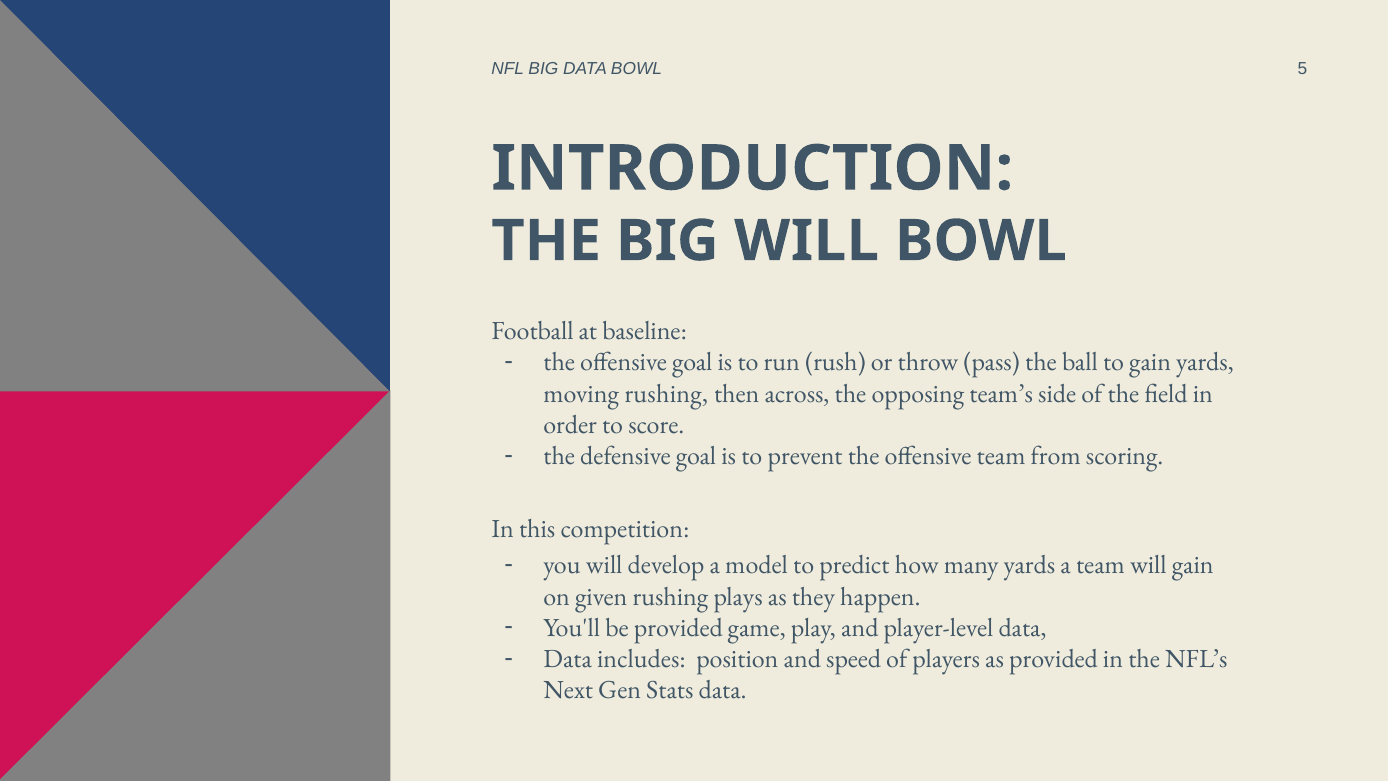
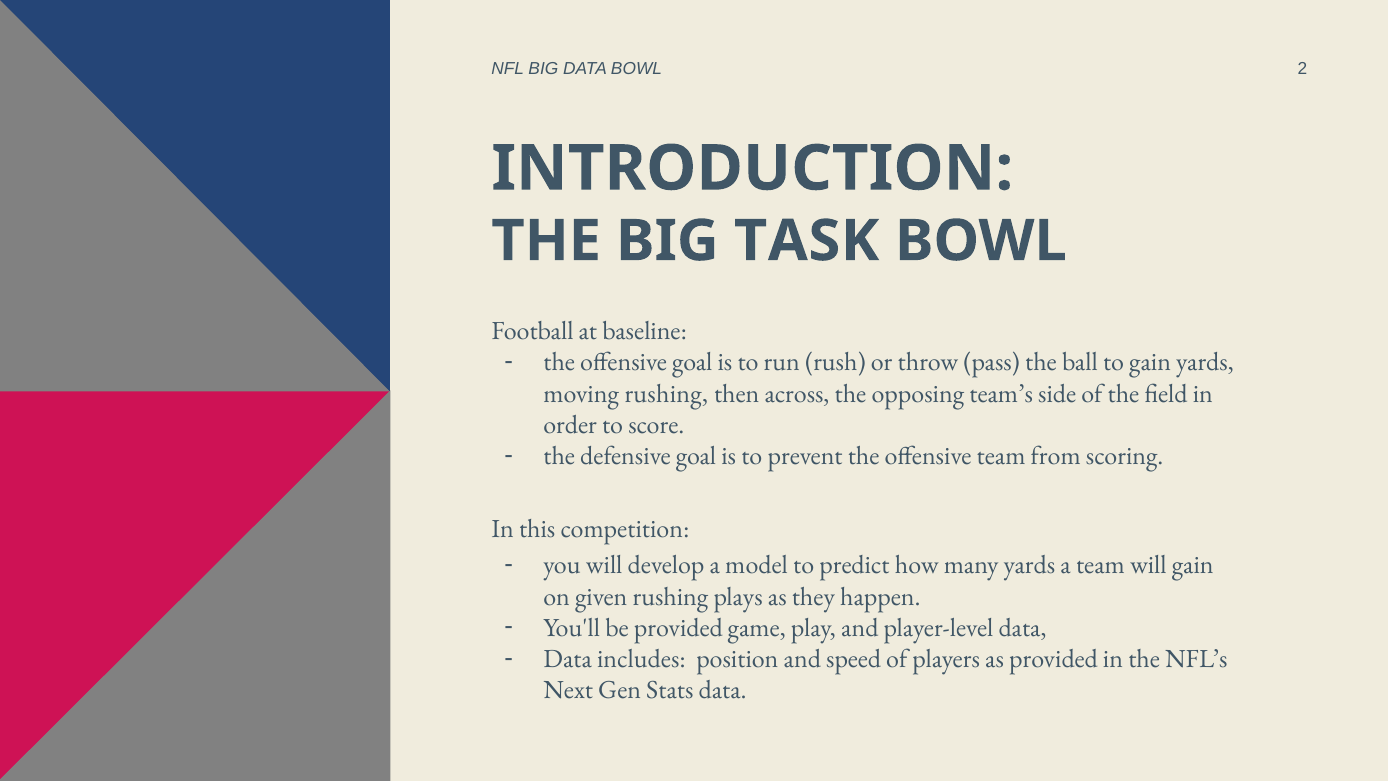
5: 5 -> 2
BIG WILL: WILL -> TASK
